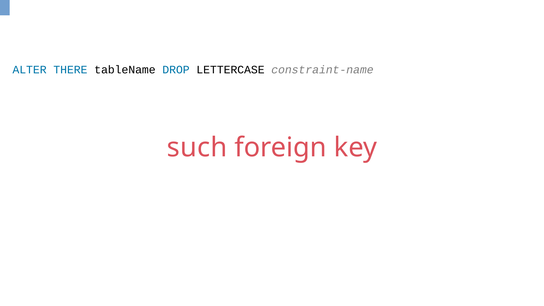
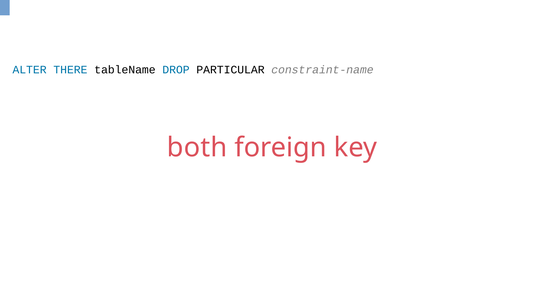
LETTERCASE: LETTERCASE -> PARTICULAR
such: such -> both
